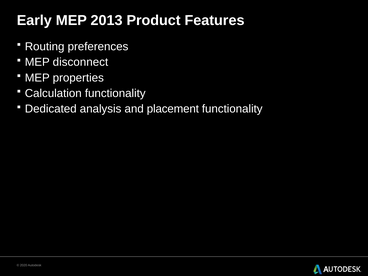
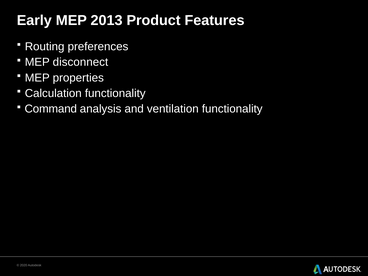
Dedicated: Dedicated -> Command
placement: placement -> ventilation
